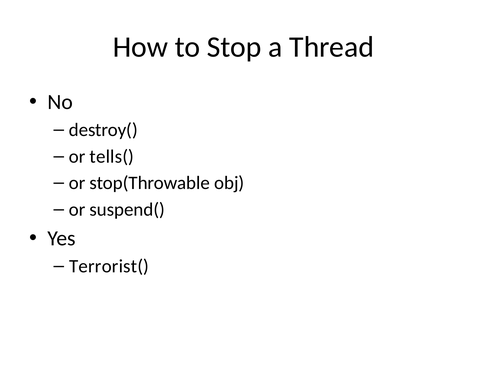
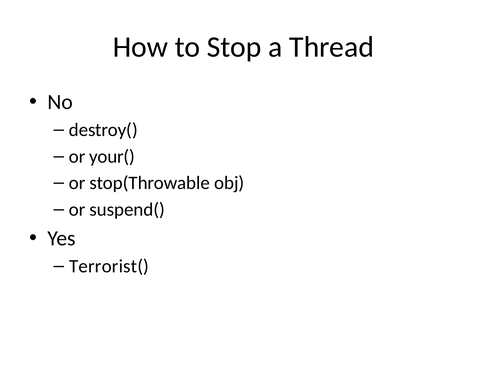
tells(: tells( -> your(
